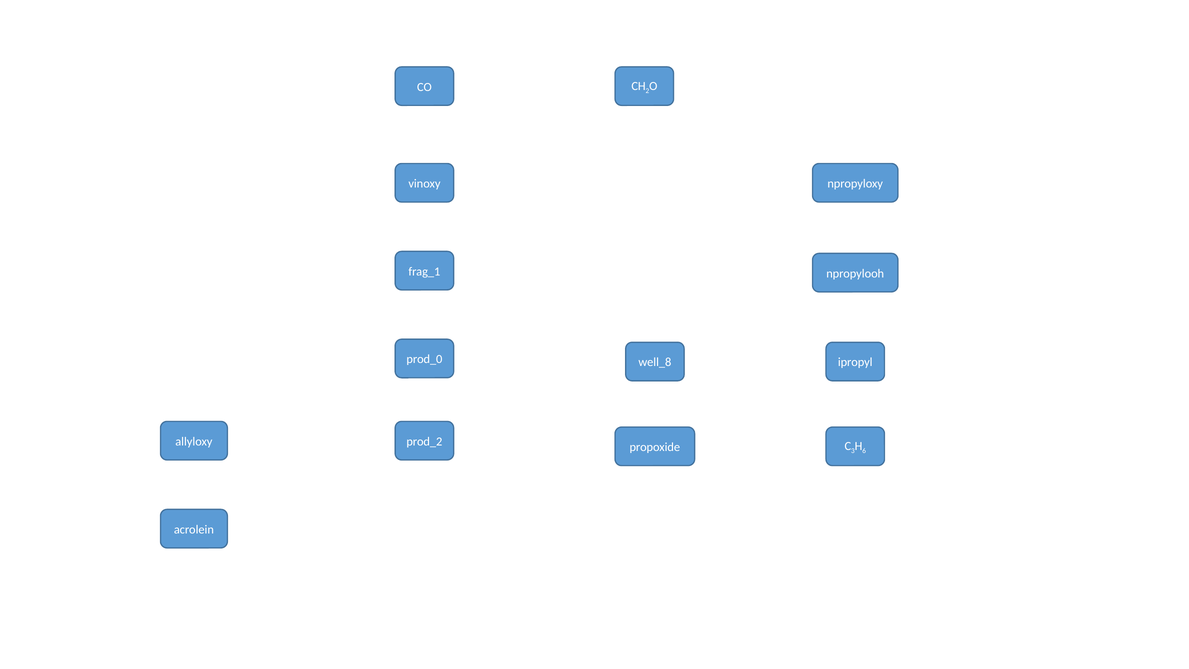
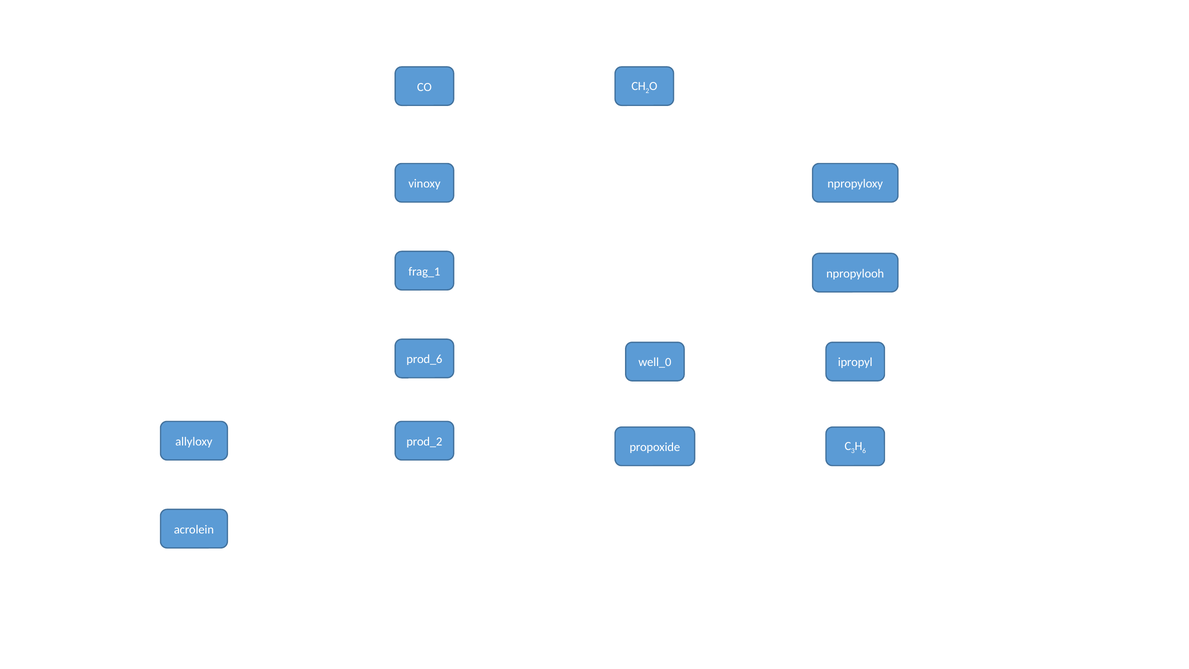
prod_0: prod_0 -> prod_6
well_8: well_8 -> well_0
